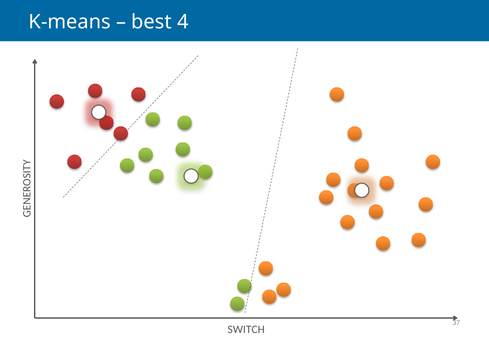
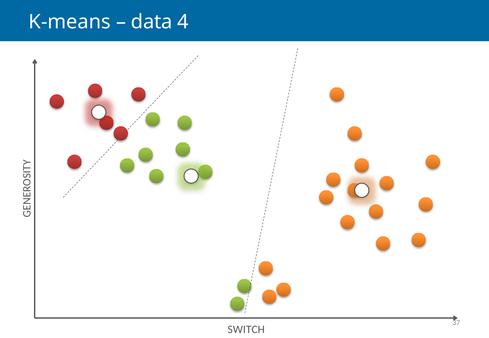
best: best -> data
